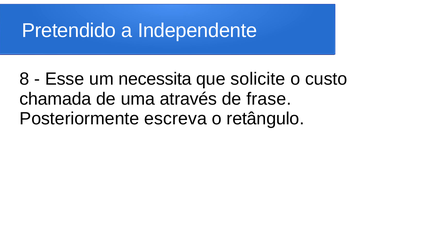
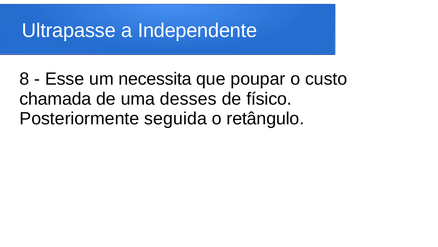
Pretendido: Pretendido -> Ultrapasse
solicite: solicite -> poupar
através: através -> desses
frase: frase -> físico
escreva: escreva -> seguida
